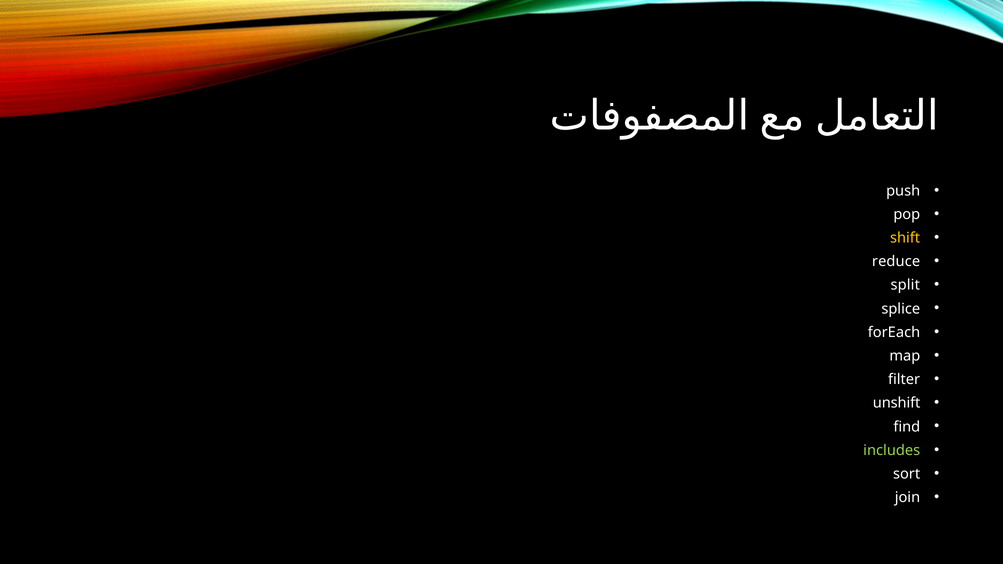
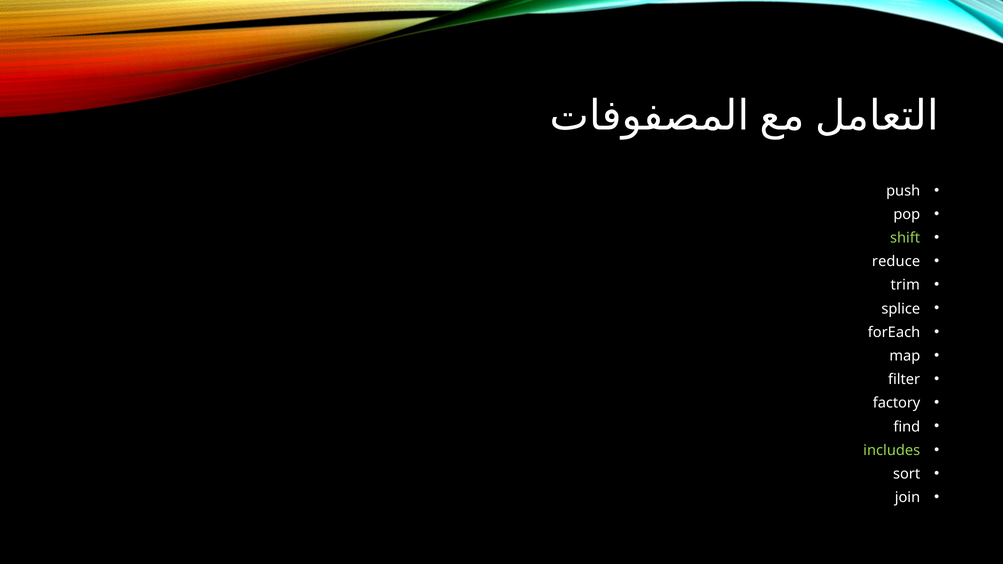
shift colour: yellow -> light green
split: split -> trim
unshift: unshift -> factory
